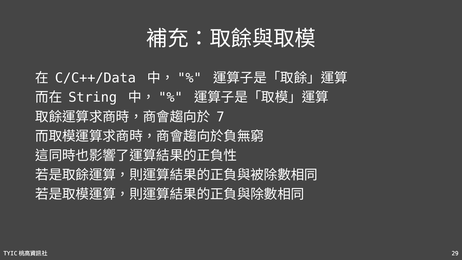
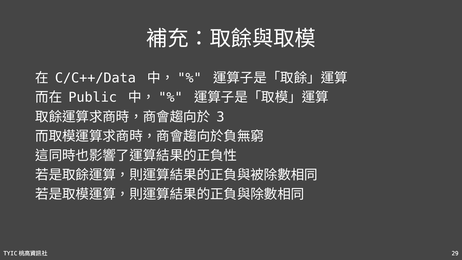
String: String -> Public
7: 7 -> 3
